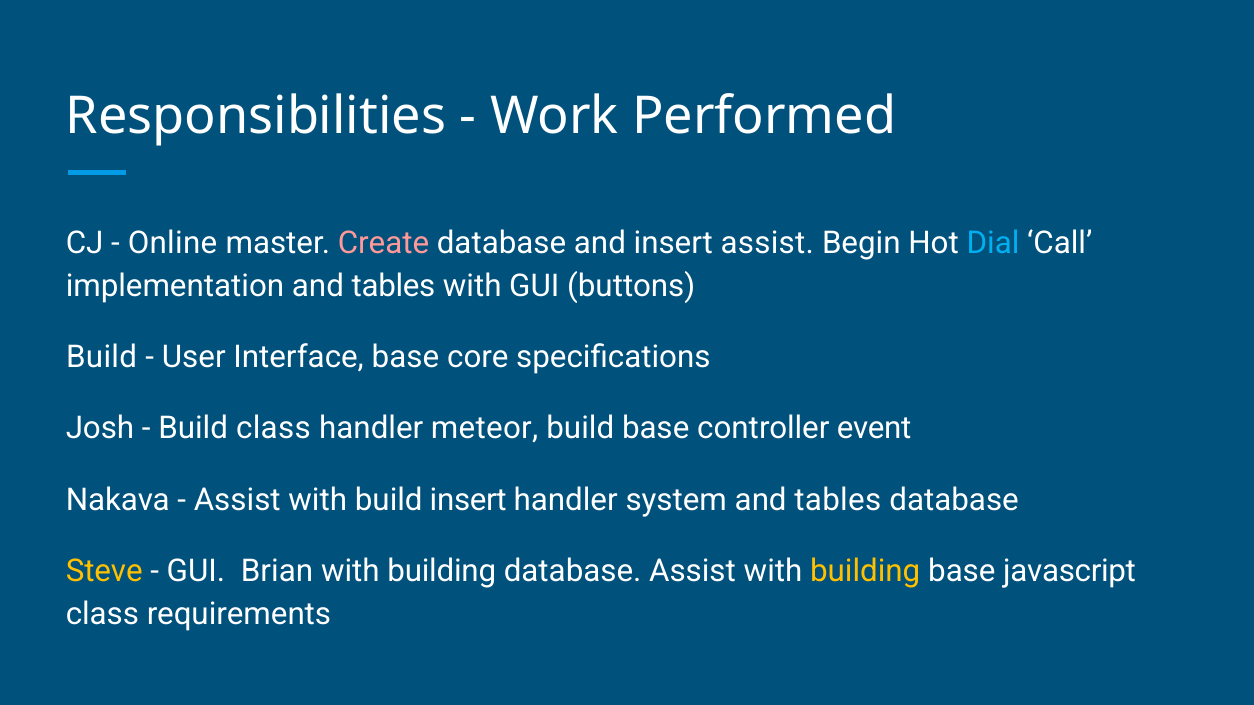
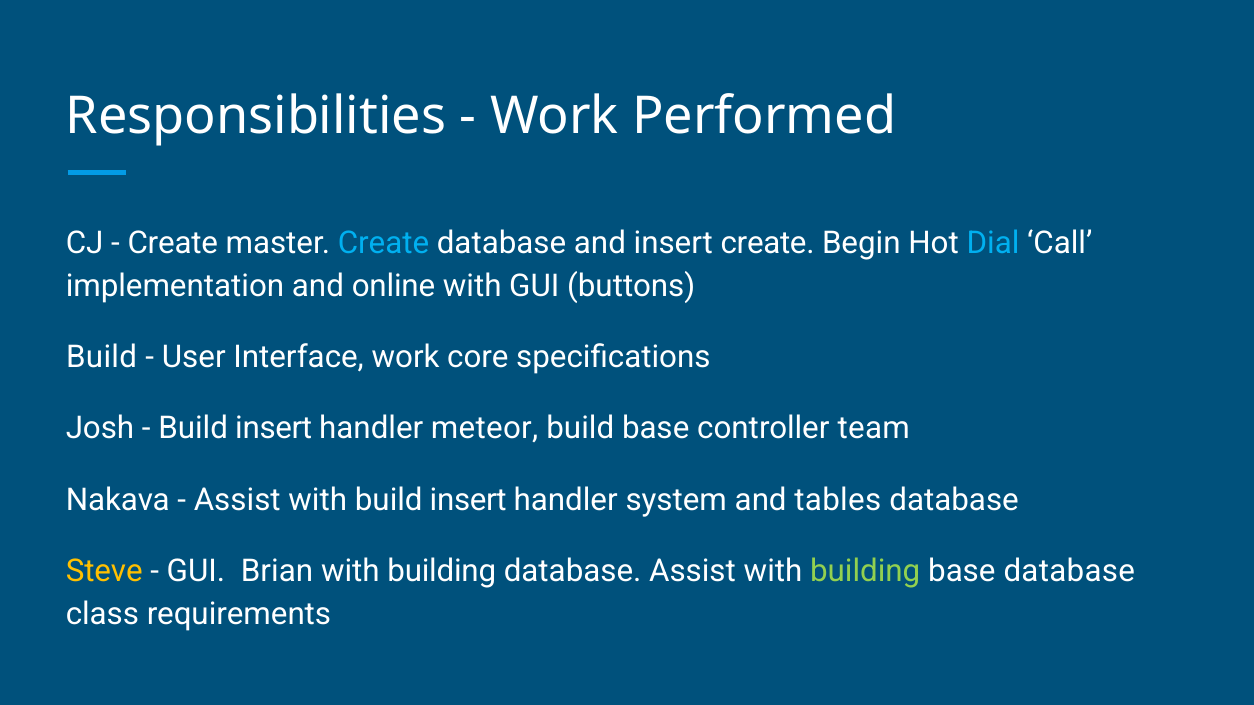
Online at (173, 243): Online -> Create
Create at (384, 243) colour: pink -> light blue
insert assist: assist -> create
implementation and tables: tables -> online
Interface base: base -> work
class at (273, 429): class -> insert
event: event -> team
building at (865, 571) colour: yellow -> light green
base javascript: javascript -> database
